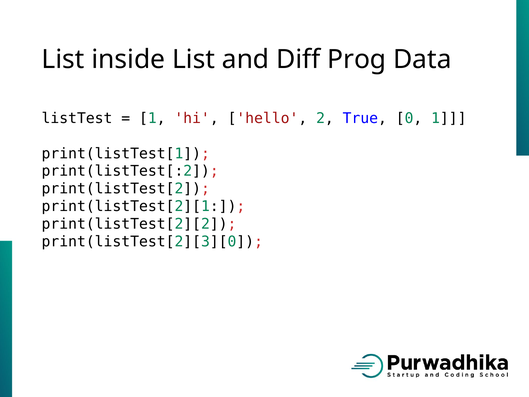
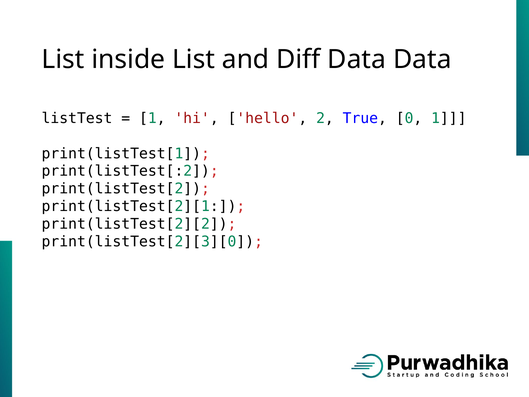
Diff Prog: Prog -> Data
